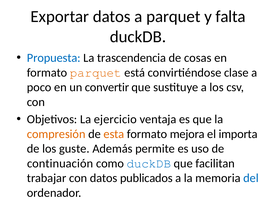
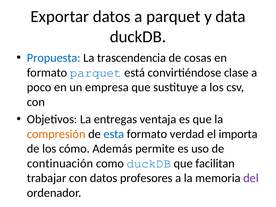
falta: falta -> data
parquet at (96, 73) colour: orange -> blue
convertir: convertir -> empresa
ejercicio: ejercicio -> entregas
esta colour: orange -> blue
mejora: mejora -> verdad
guste: guste -> cómo
publicados: publicados -> profesores
del colour: blue -> purple
